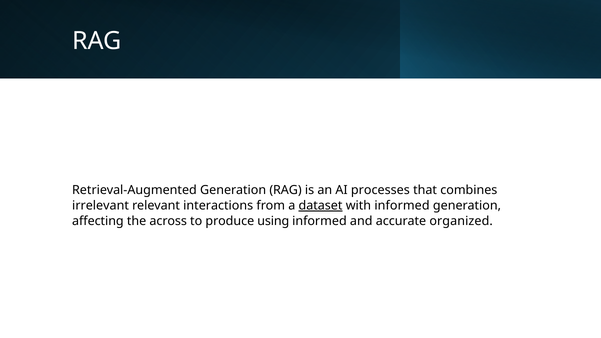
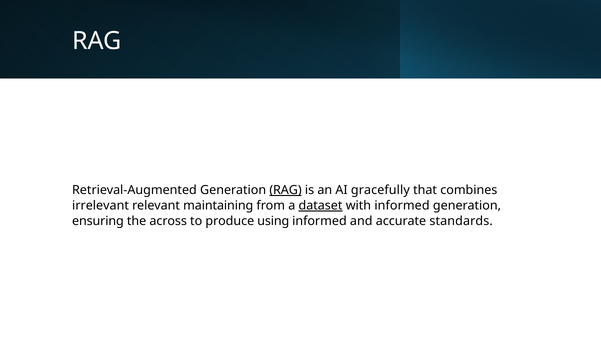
RAG at (286, 190) underline: none -> present
processes: processes -> gracefully
interactions: interactions -> maintaining
affecting: affecting -> ensuring
organized: organized -> standards
